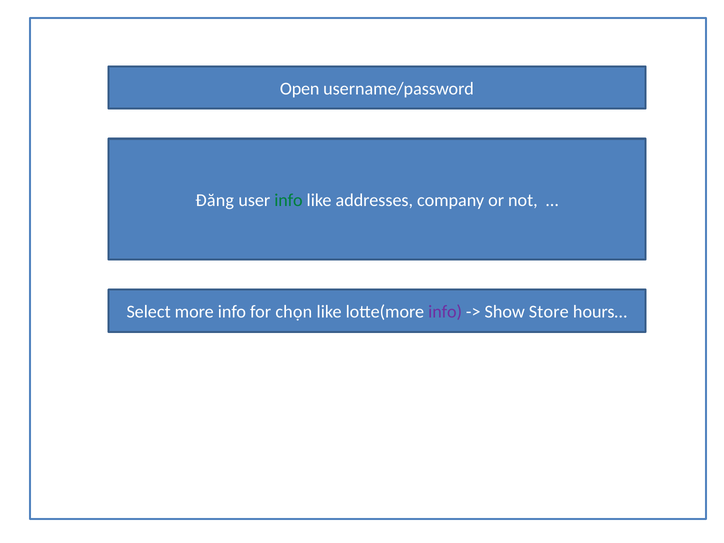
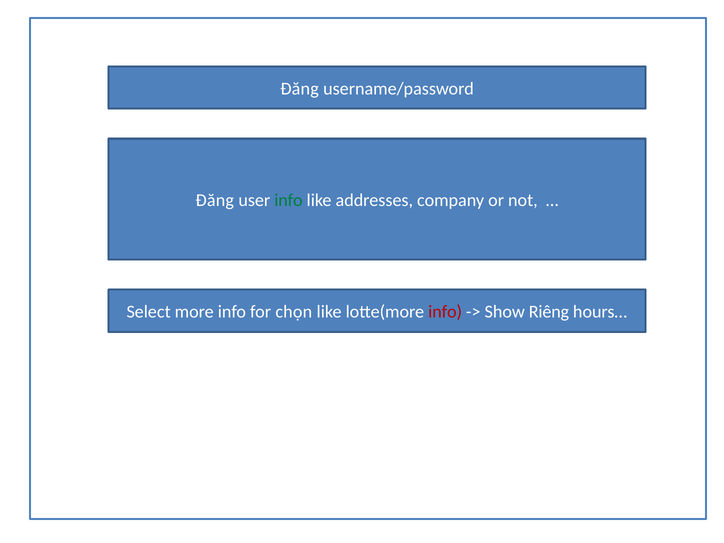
Open at (300, 89): Open -> Đăng
info at (445, 312) colour: purple -> red
Store: Store -> Riêng
